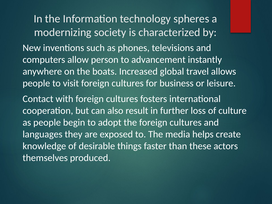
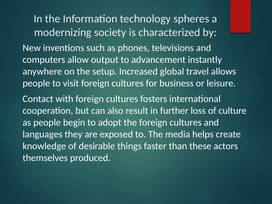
person: person -> output
boats: boats -> setup
